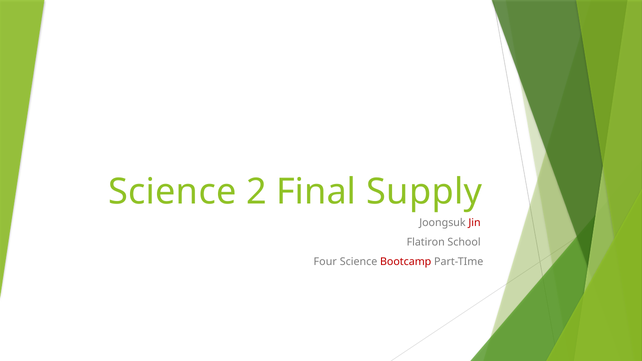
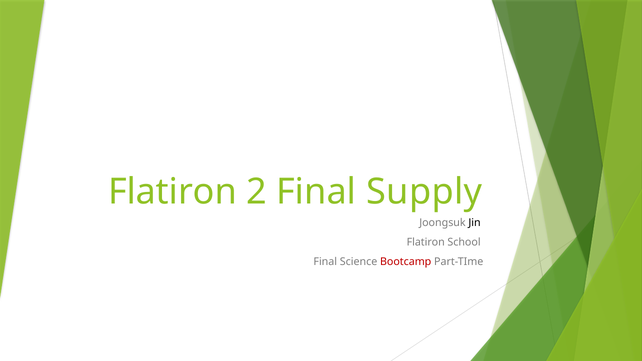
Science at (172, 192): Science -> Flatiron
Jin colour: red -> black
Four at (325, 262): Four -> Final
